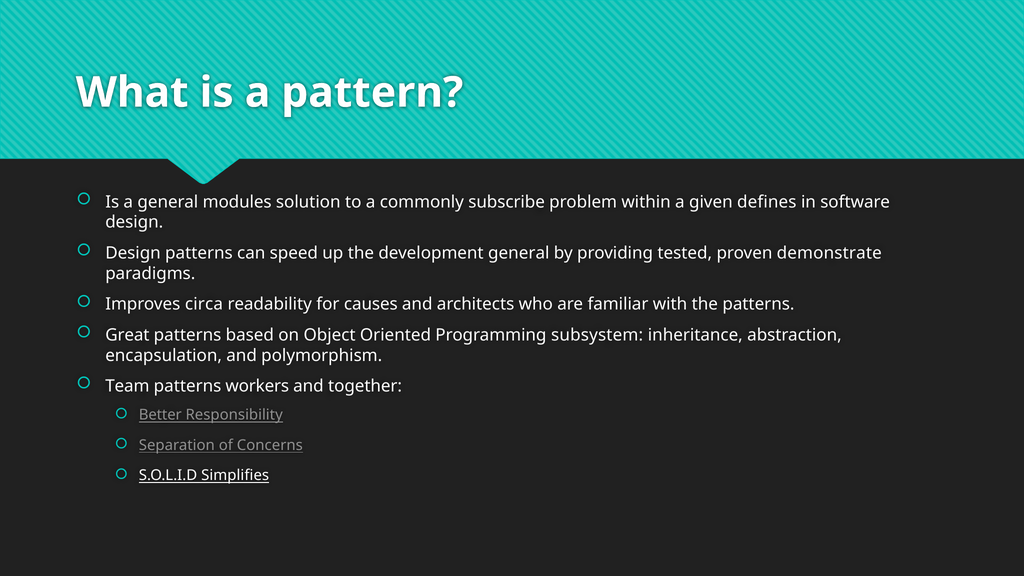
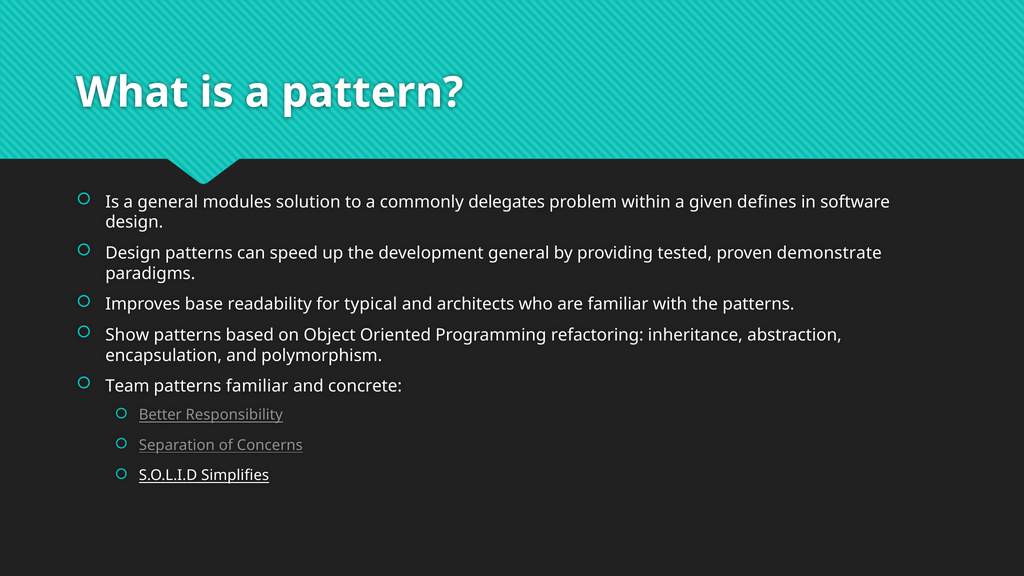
subscribe: subscribe -> delegates
circa: circa -> base
causes: causes -> typical
Great: Great -> Show
subsystem: subsystem -> refactoring
patterns workers: workers -> familiar
together: together -> concrete
